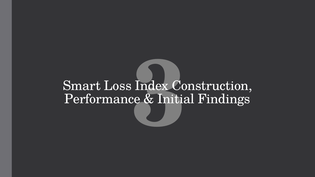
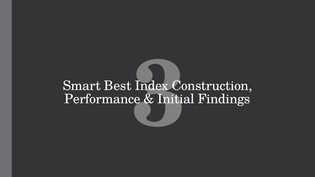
Loss: Loss -> Best
